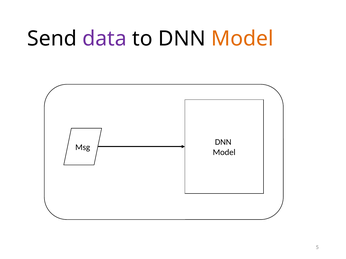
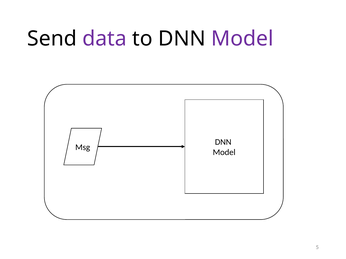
Model at (242, 39) colour: orange -> purple
